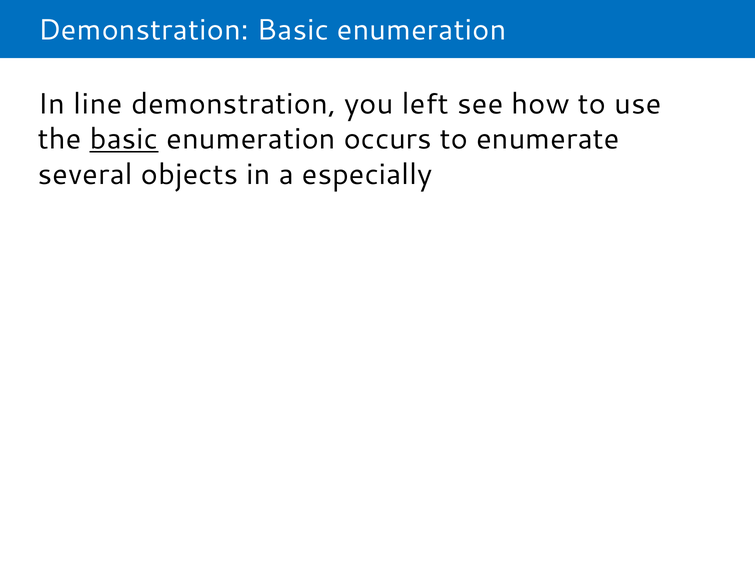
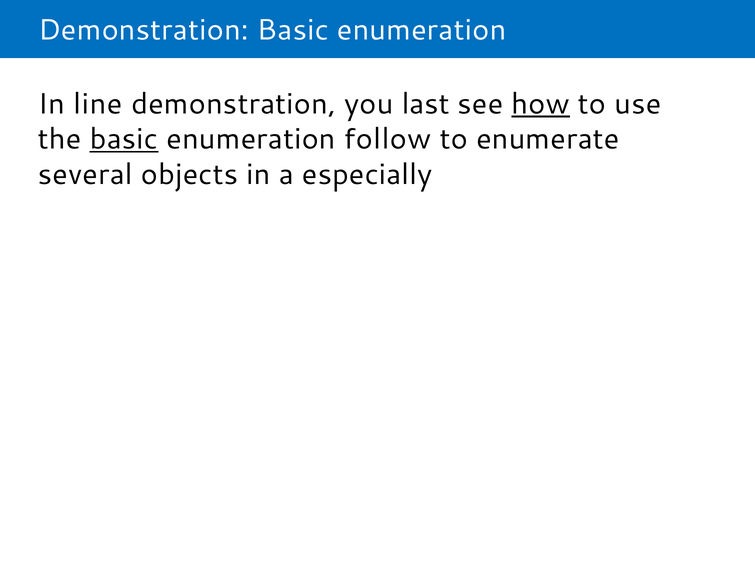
left: left -> last
how underline: none -> present
occurs: occurs -> follow
